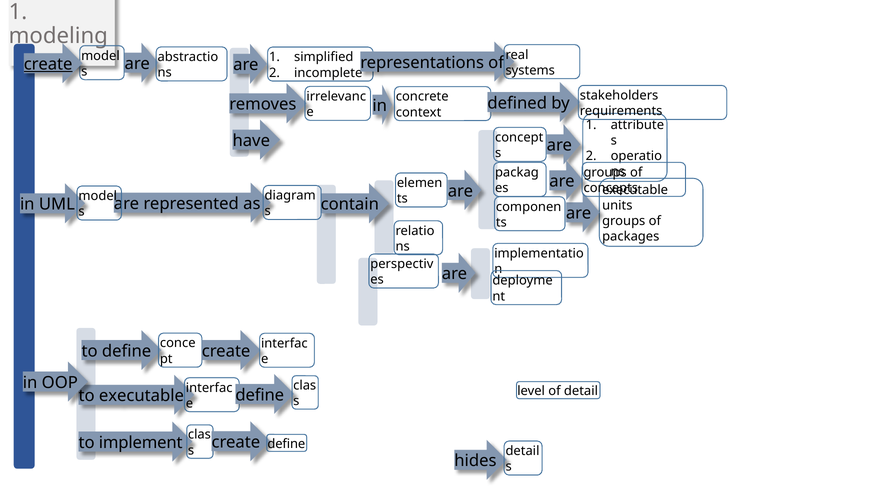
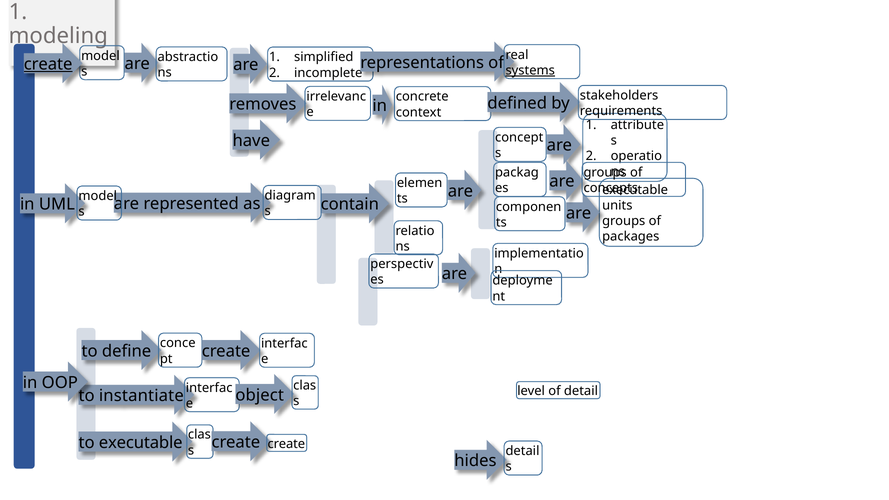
systems underline: none -> present
executable at (141, 396): executable -> instantiate
define at (260, 395): define -> object
to implement: implement -> executable
create define: define -> create
